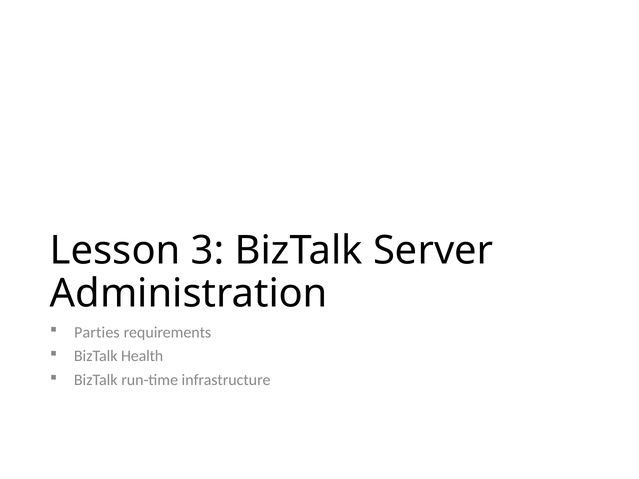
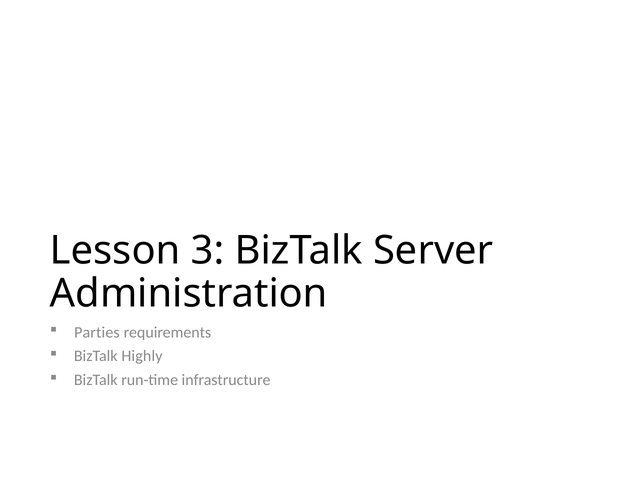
Health: Health -> Highly
